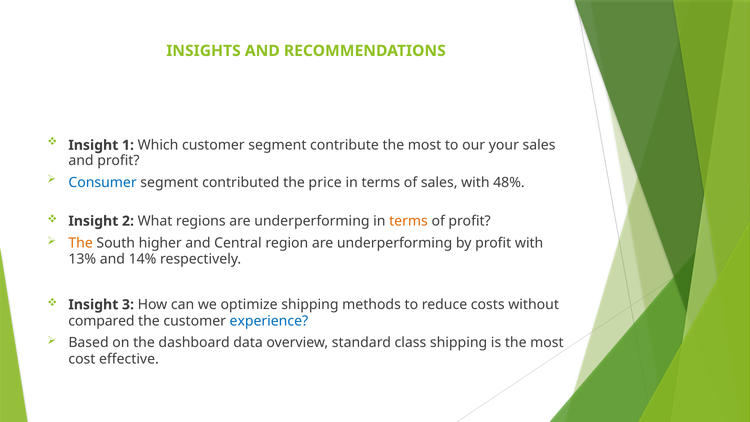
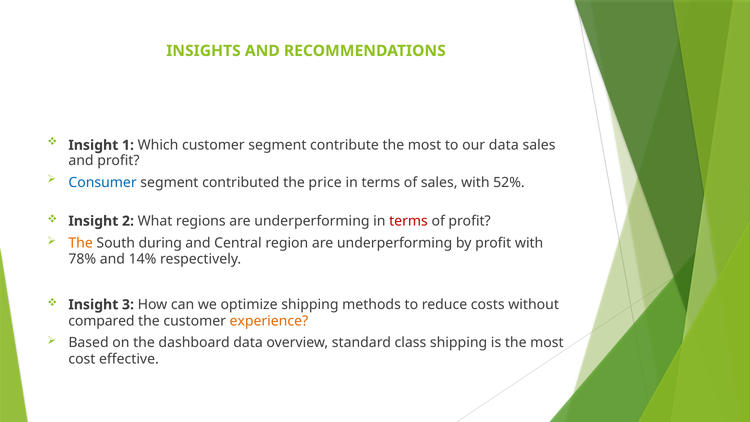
our your: your -> data
48%: 48% -> 52%
terms at (409, 221) colour: orange -> red
higher: higher -> during
13%: 13% -> 78%
experience colour: blue -> orange
